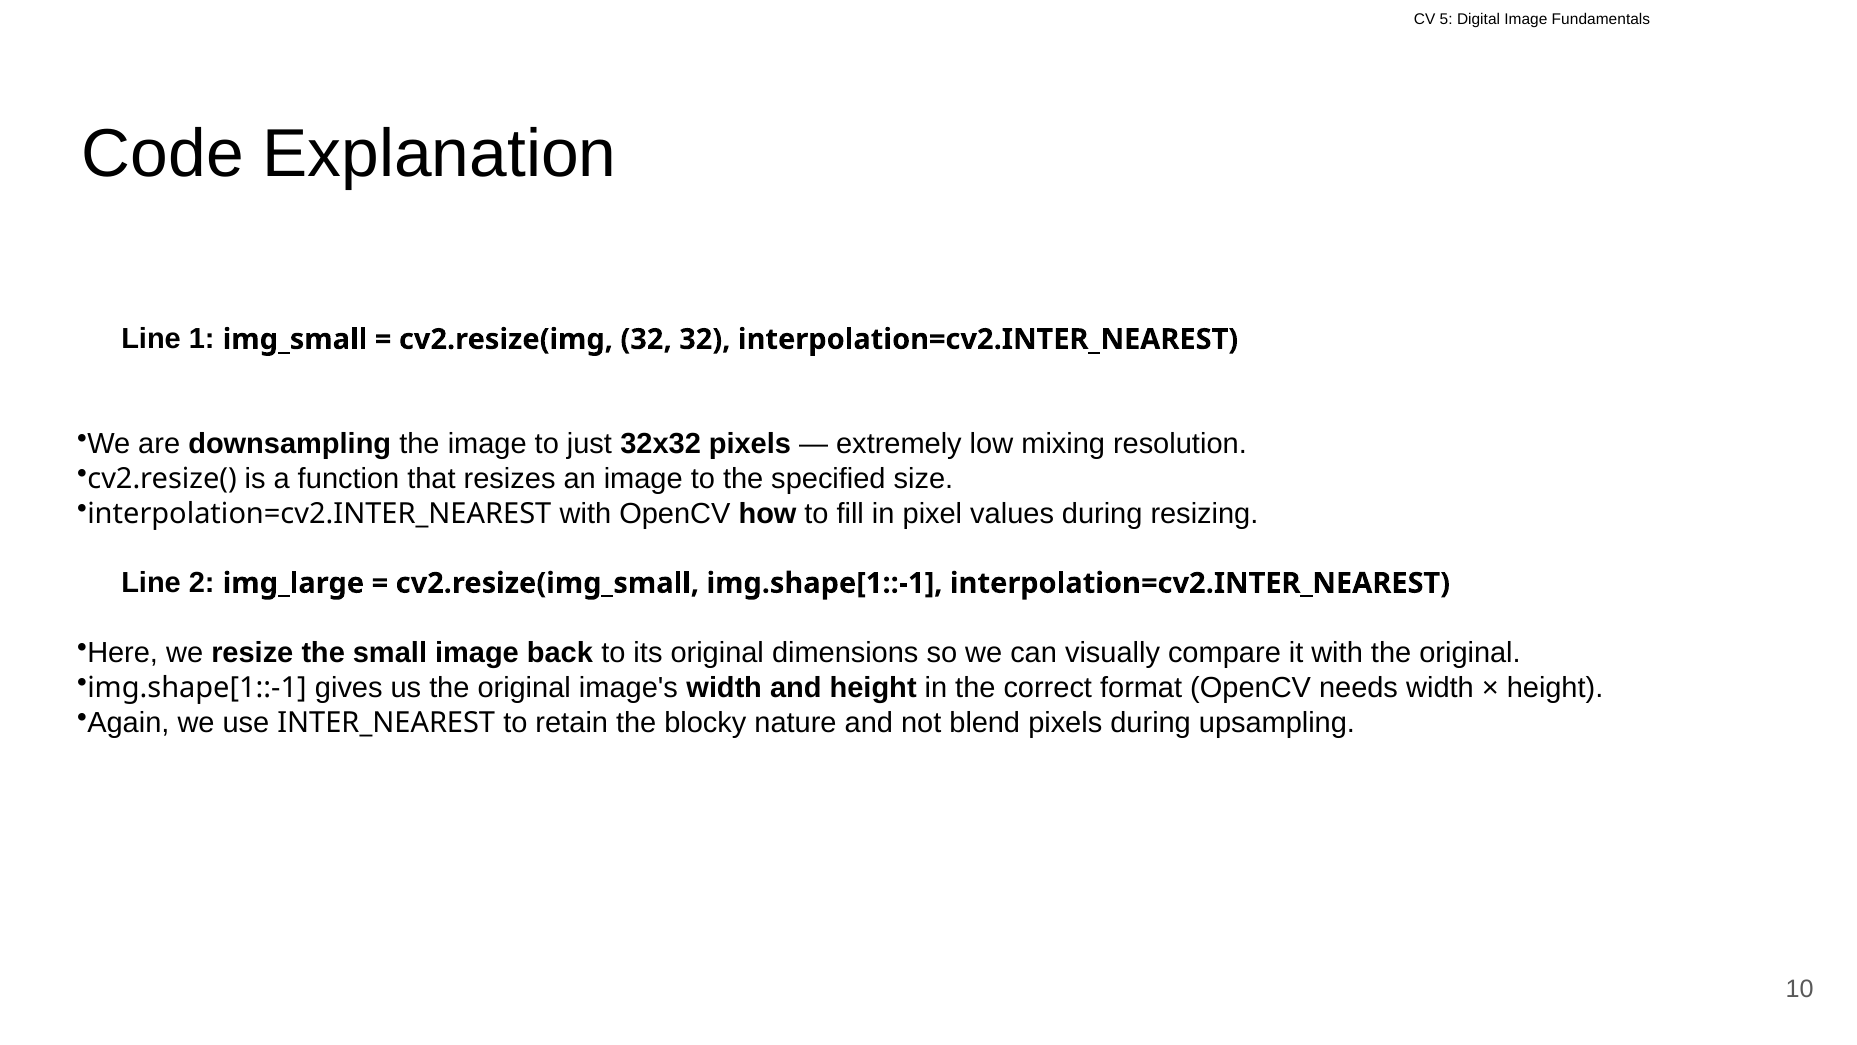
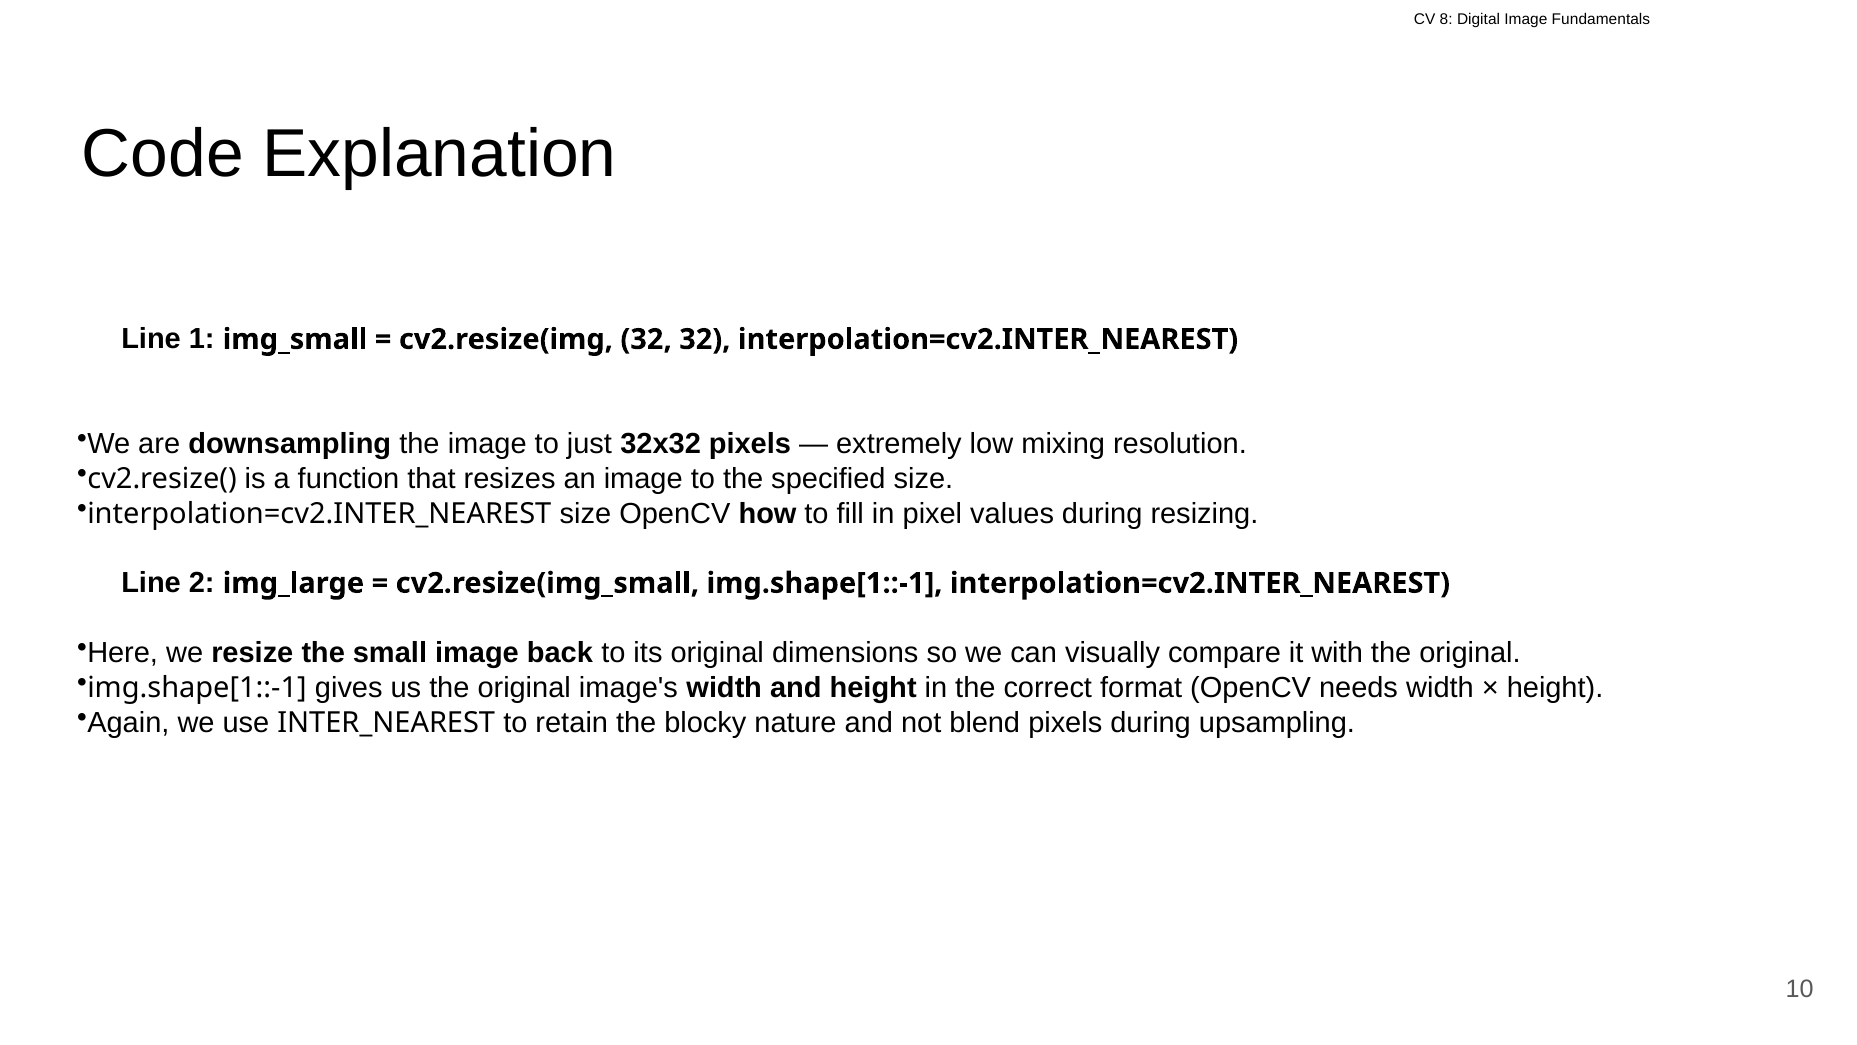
5: 5 -> 8
interpolation=cv2.INTER_NEAREST with: with -> size
